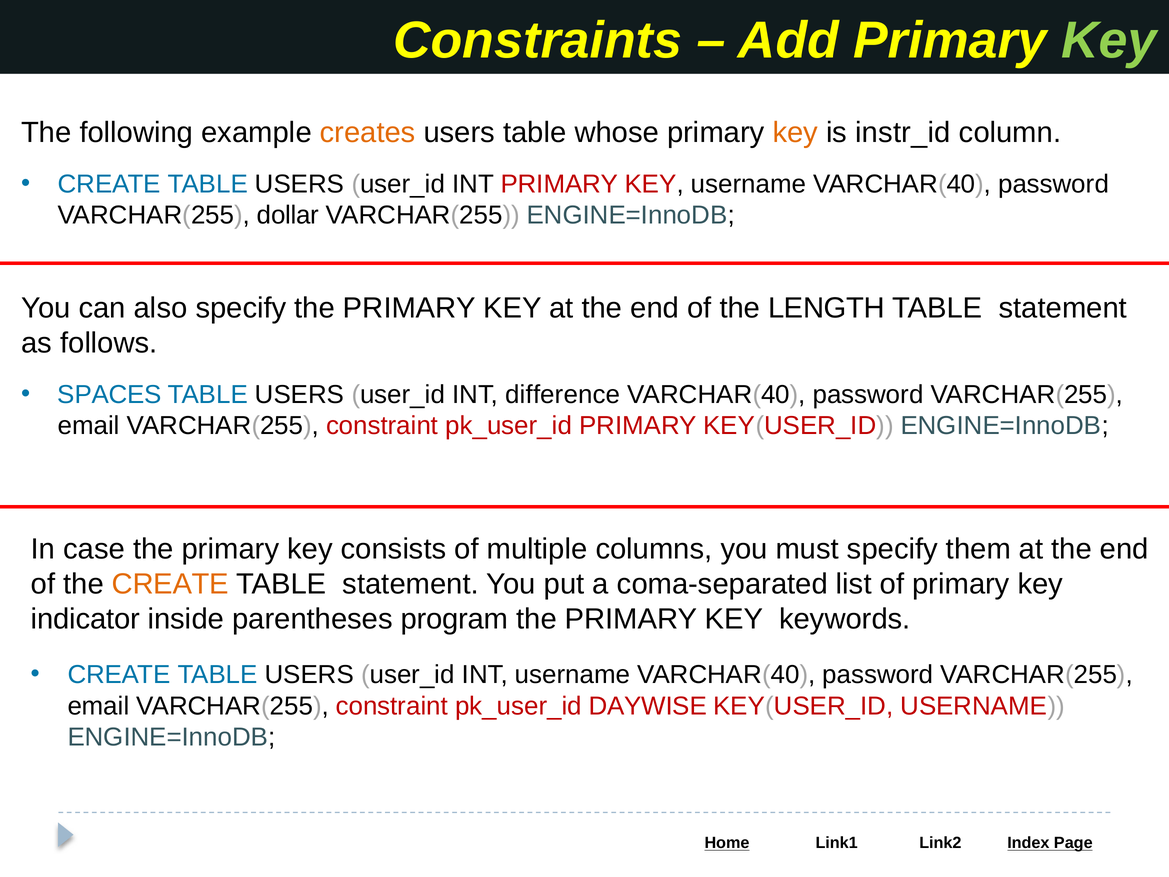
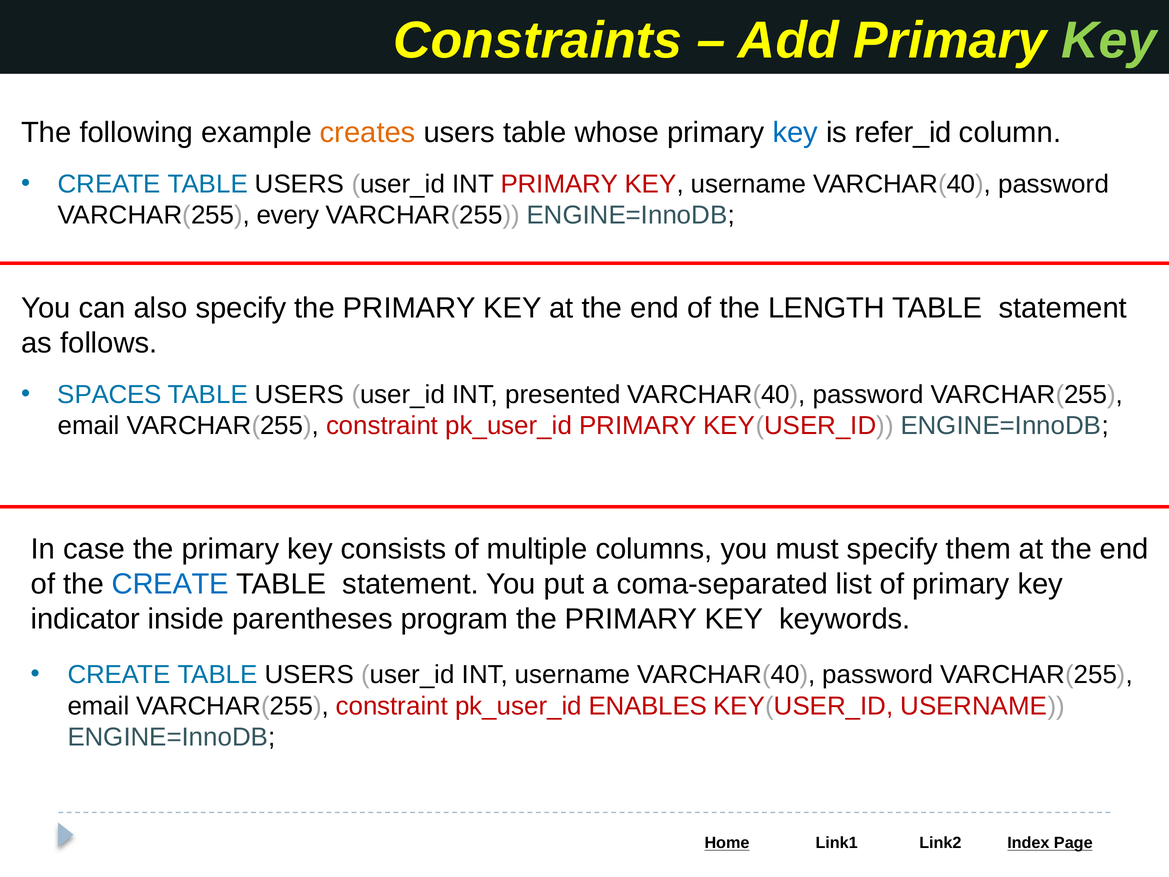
key at (795, 132) colour: orange -> blue
instr_id: instr_id -> refer_id
dollar: dollar -> every
difference: difference -> presented
CREATE at (170, 584) colour: orange -> blue
DAYWISE: DAYWISE -> ENABLES
